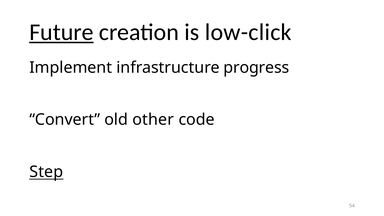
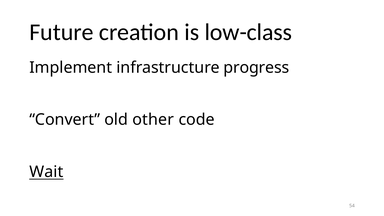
Future underline: present -> none
low-click: low-click -> low-class
Step: Step -> Wait
